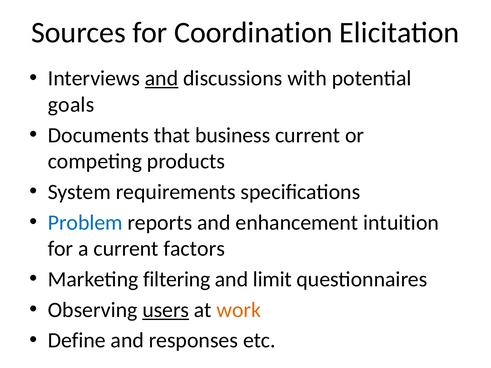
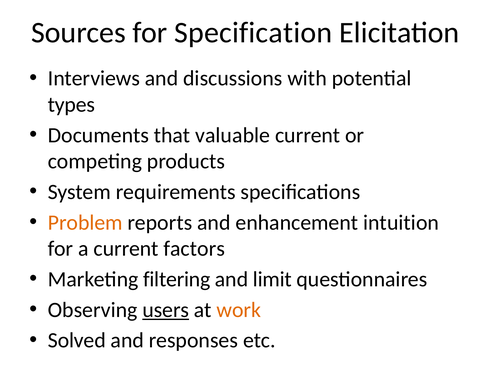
Coordination: Coordination -> Specification
and at (162, 78) underline: present -> none
goals: goals -> types
business: business -> valuable
Problem colour: blue -> orange
Define: Define -> Solved
